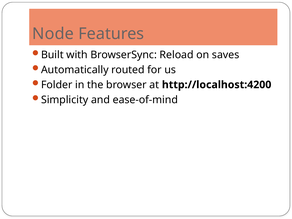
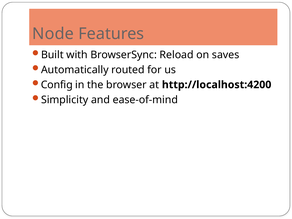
Folder: Folder -> Config
